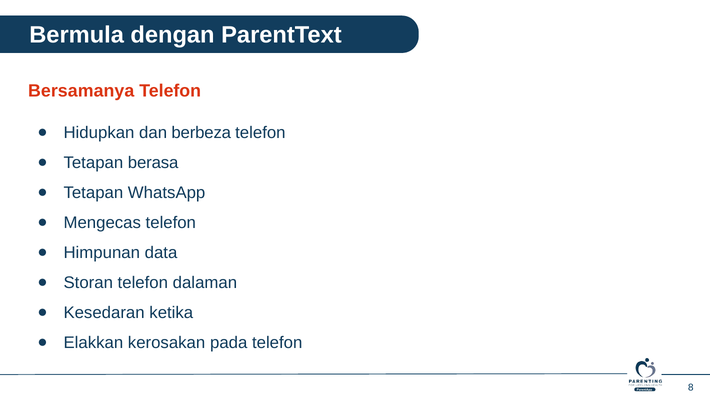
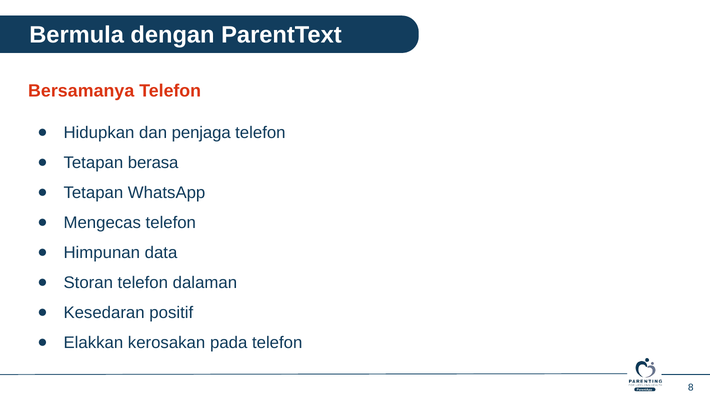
berbeza: berbeza -> penjaga
ketika: ketika -> positif
